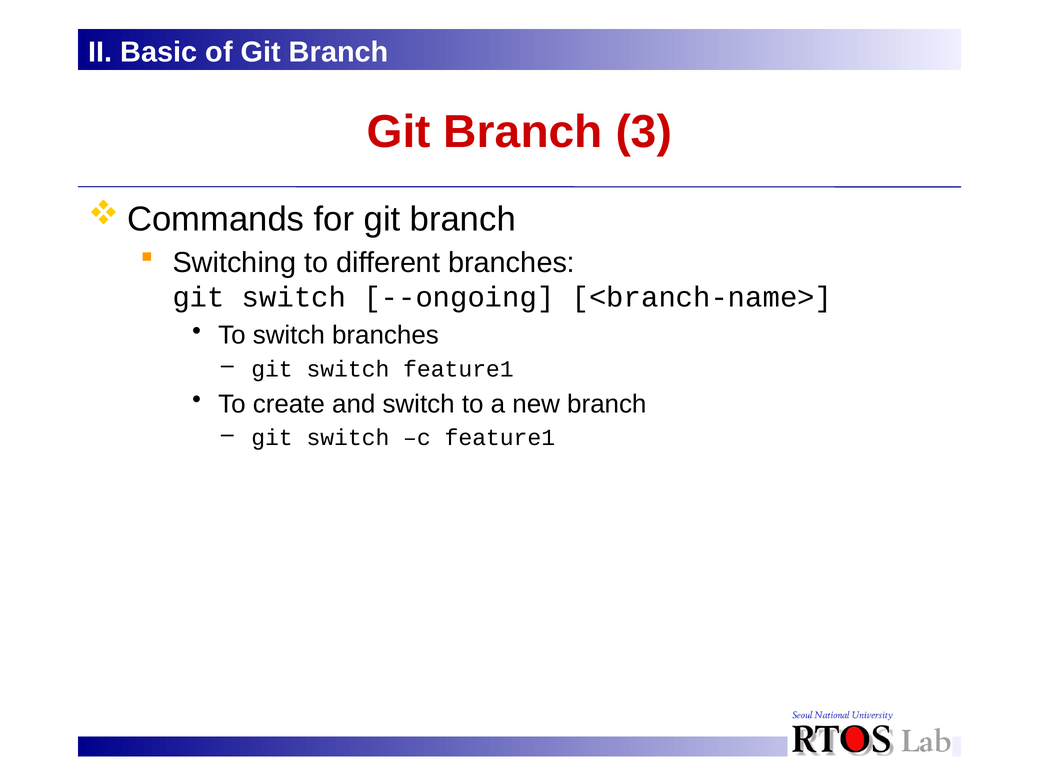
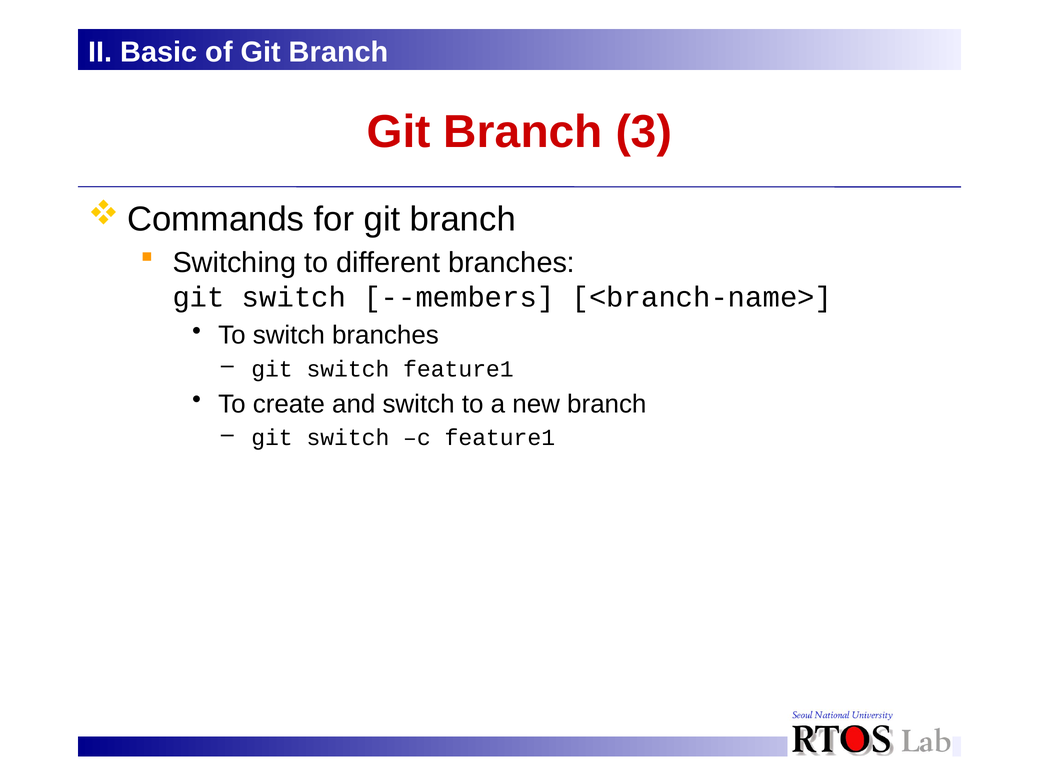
--ongoing: --ongoing -> --members
